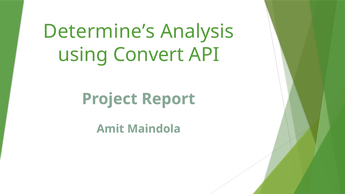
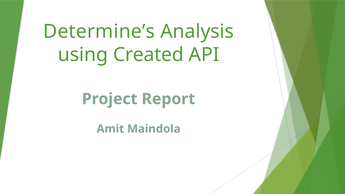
Convert: Convert -> Created
